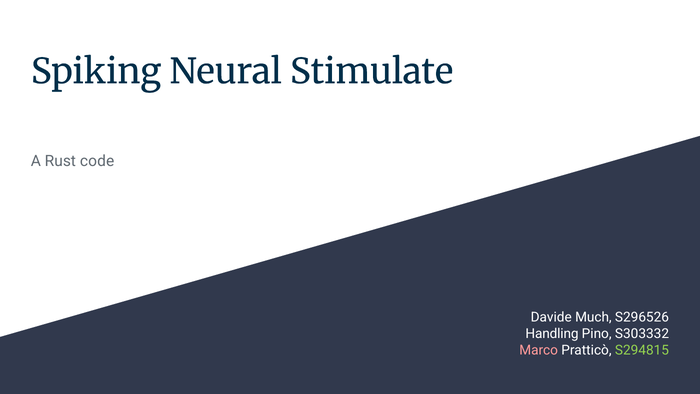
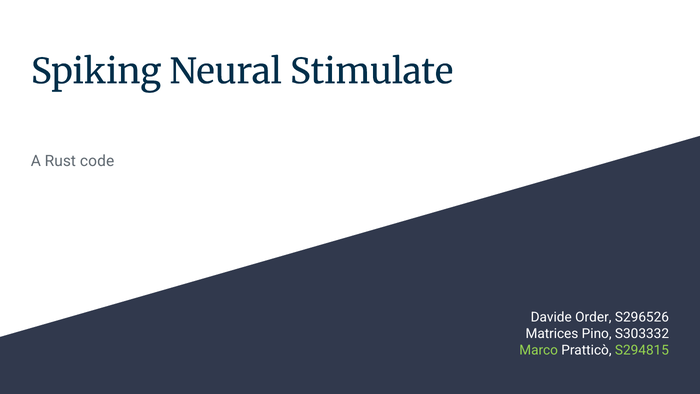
Much: Much -> Order
Handling: Handling -> Matrices
Marco colour: pink -> light green
